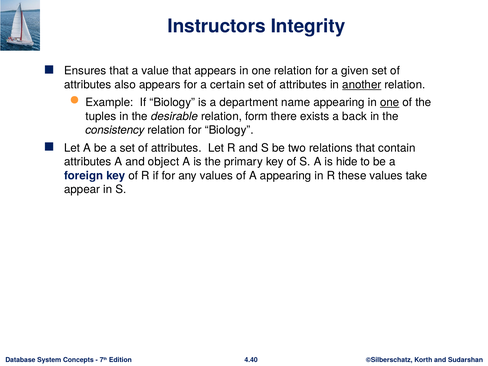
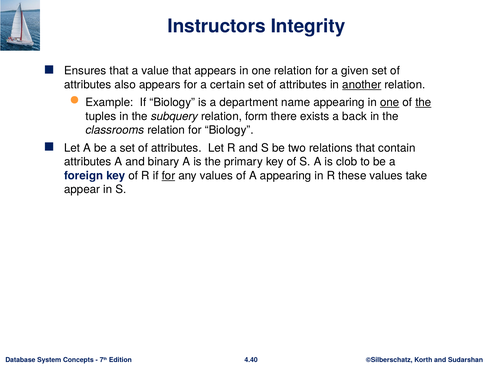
the at (423, 102) underline: none -> present
desirable: desirable -> subquery
consistency: consistency -> classrooms
object: object -> binary
hide: hide -> clob
for at (169, 176) underline: none -> present
